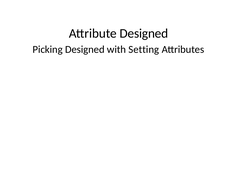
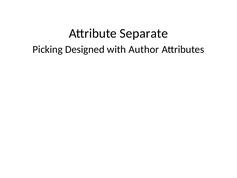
Attribute Designed: Designed -> Separate
Setting: Setting -> Author
